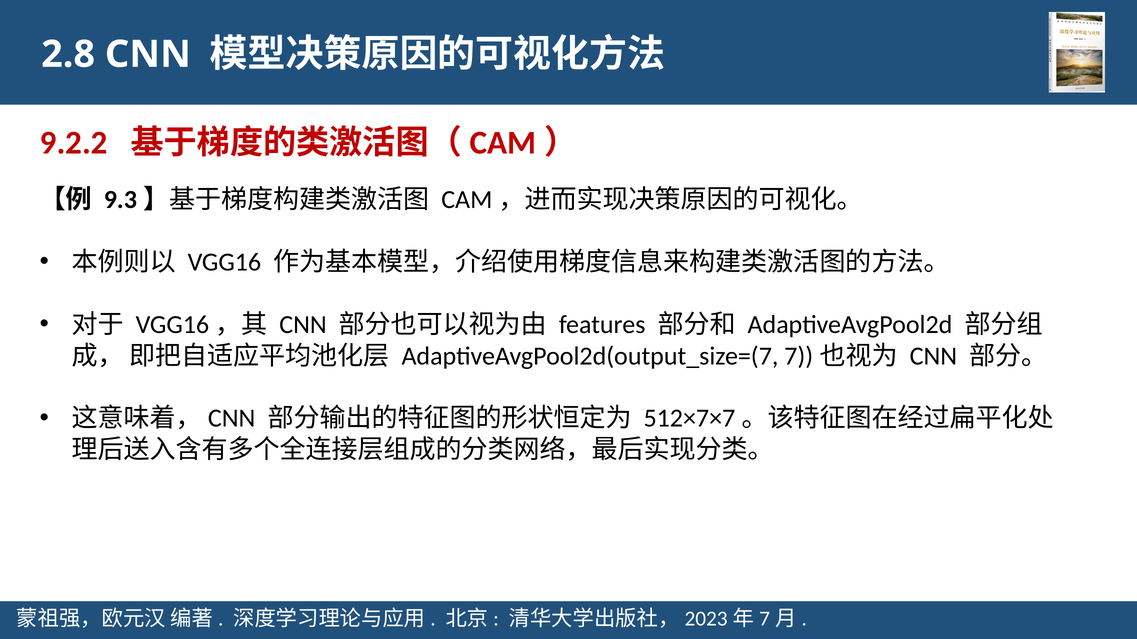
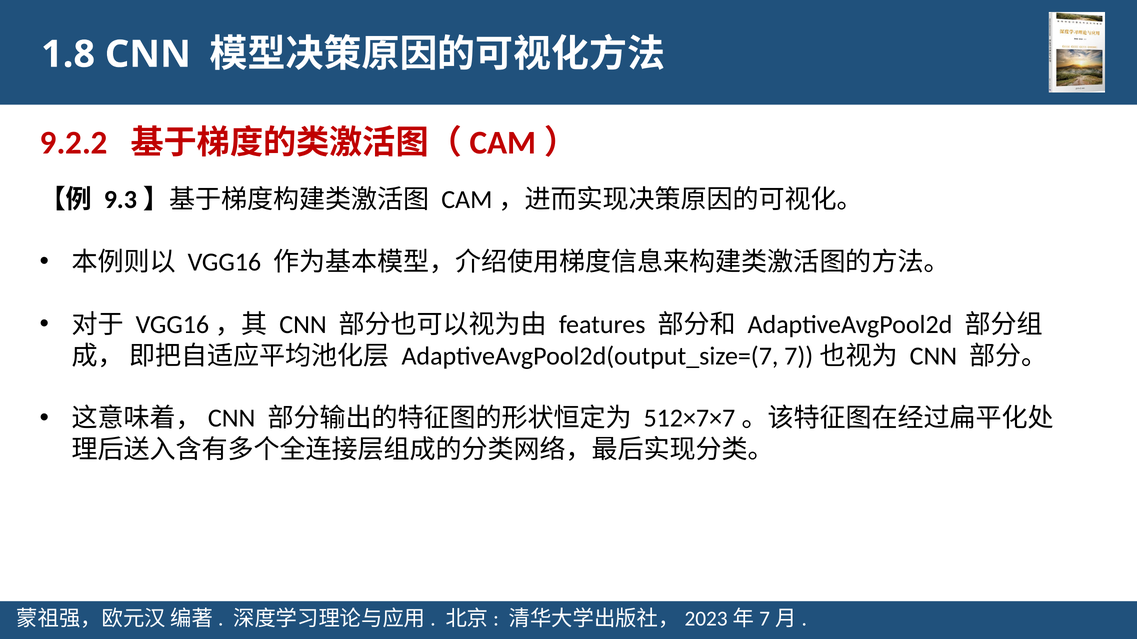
2.8: 2.8 -> 1.8
